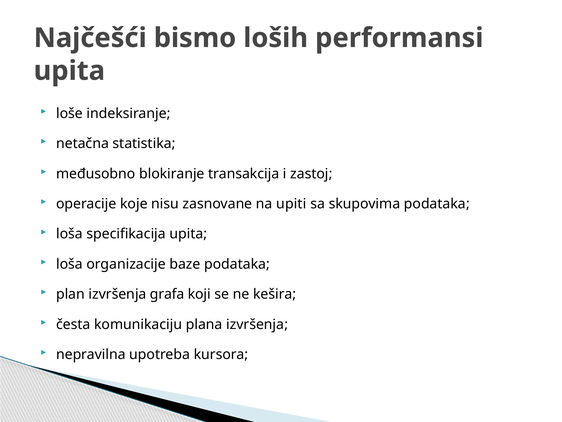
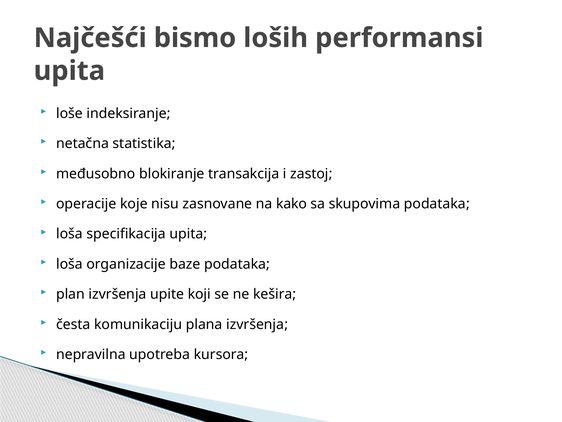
upiti: upiti -> kako
grafa: grafa -> upite
